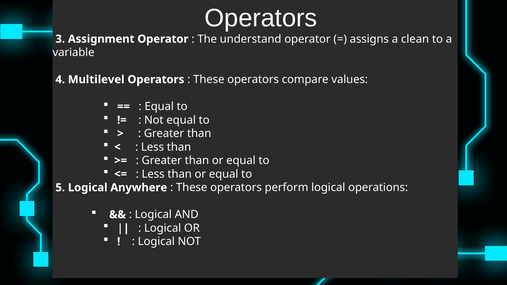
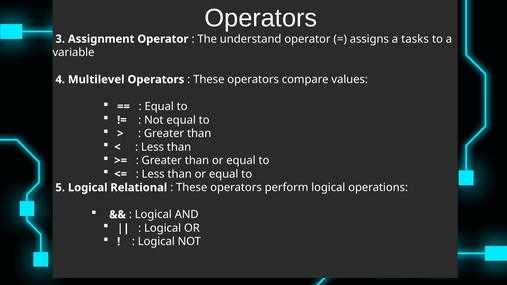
clean: clean -> tasks
Anywhere: Anywhere -> Relational
